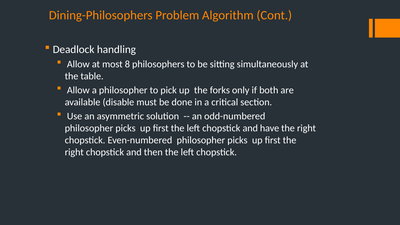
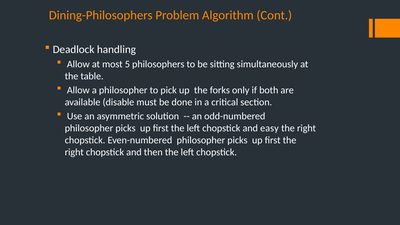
8: 8 -> 5
have: have -> easy
